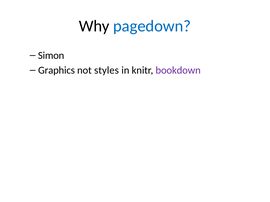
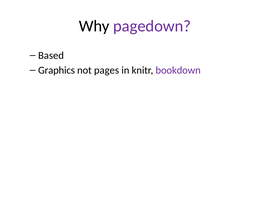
pagedown colour: blue -> purple
Simon: Simon -> Based
styles: styles -> pages
